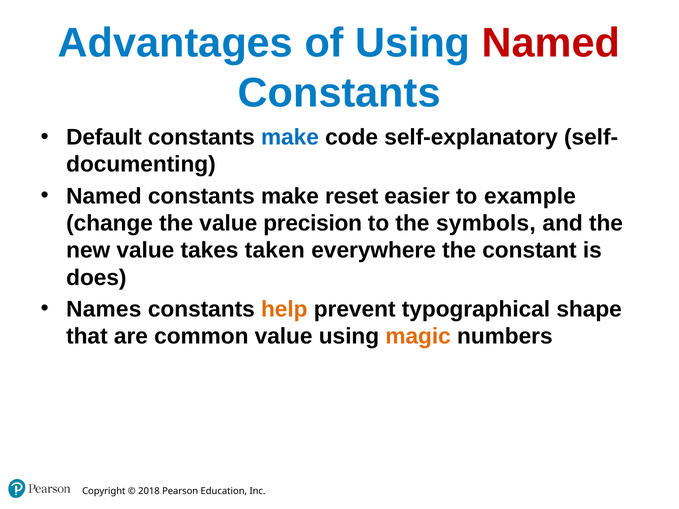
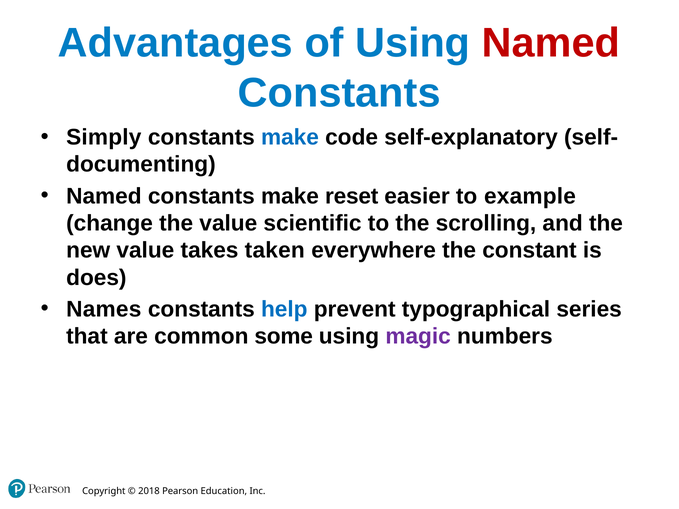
Default: Default -> Simply
precision: precision -> scientific
symbols: symbols -> scrolling
help colour: orange -> blue
shape: shape -> series
common value: value -> some
magic colour: orange -> purple
